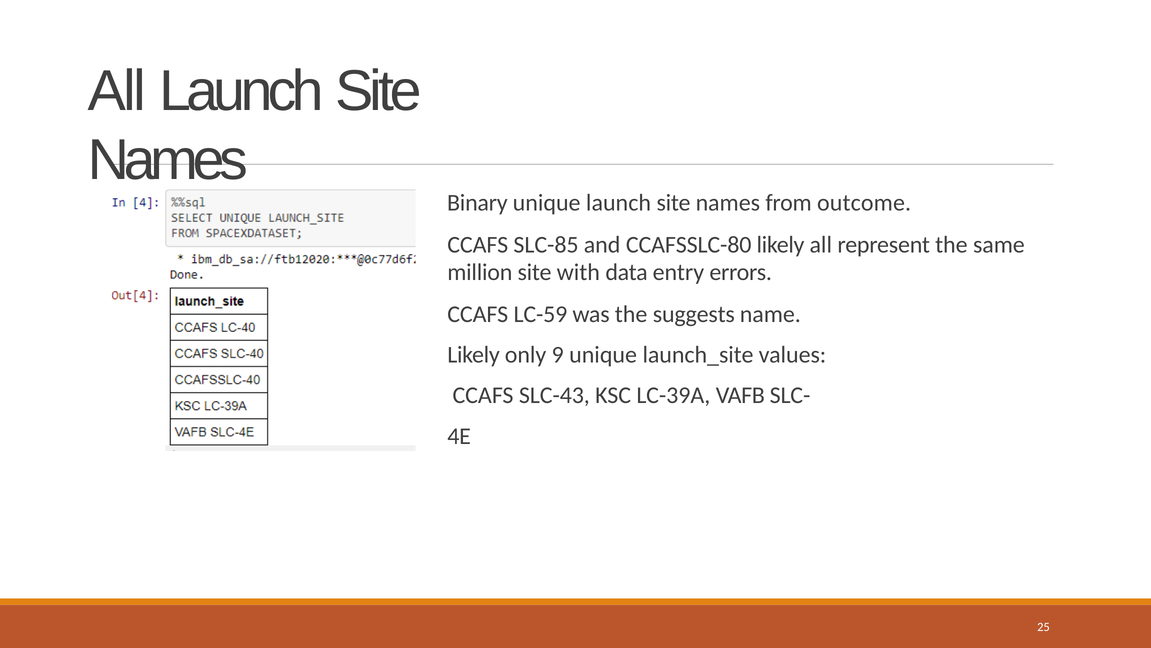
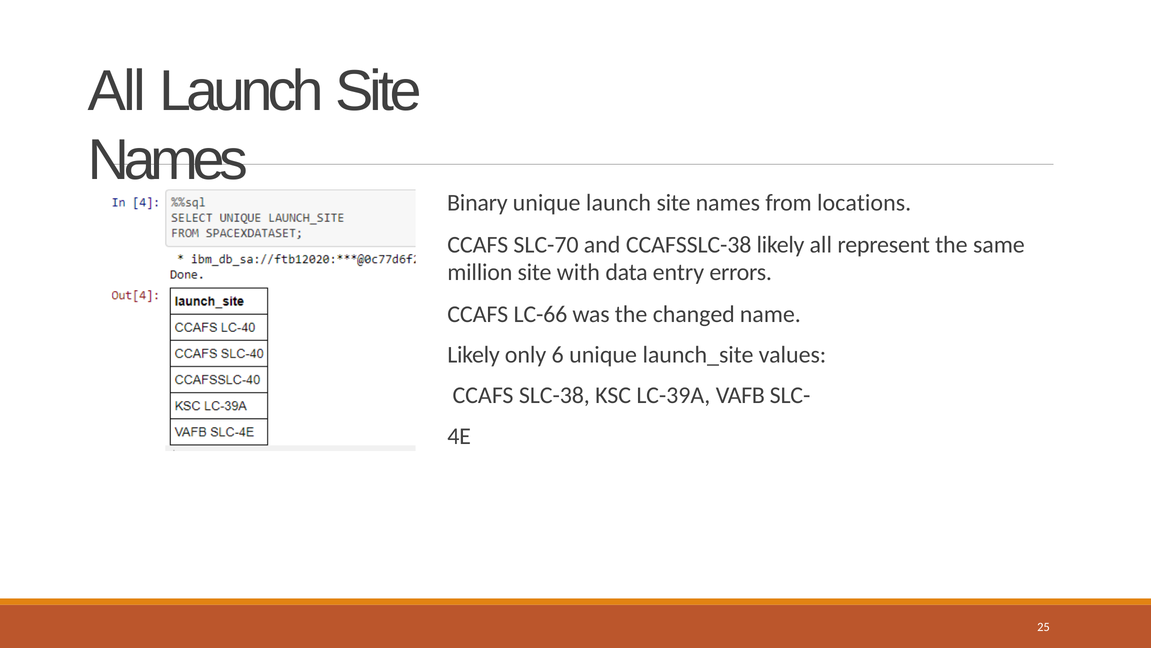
outcome: outcome -> locations
SLC-85: SLC-85 -> SLC-70
CCAFSSLC-80: CCAFSSLC-80 -> CCAFSSLC-38
LC-59: LC-59 -> LC-66
suggests: suggests -> changed
9: 9 -> 6
SLC-43: SLC-43 -> SLC-38
